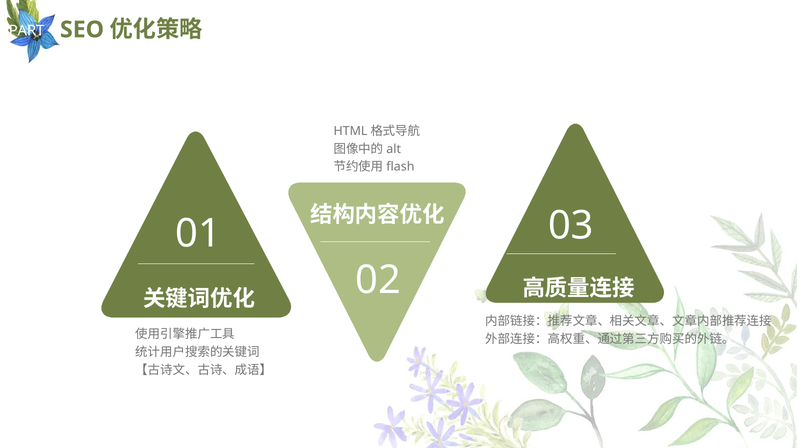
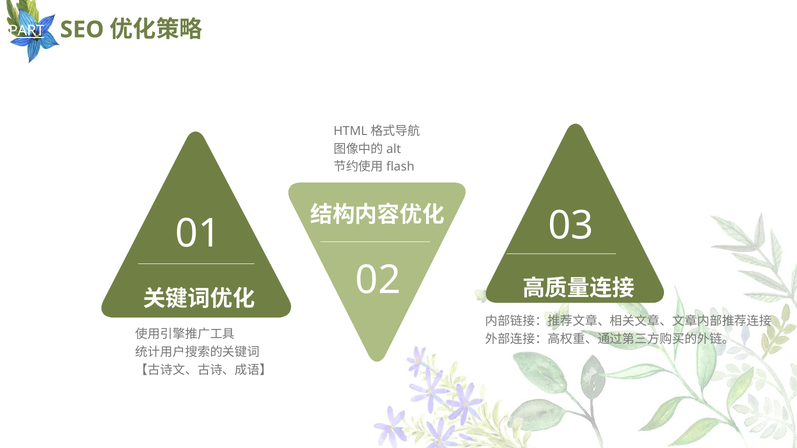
PART underline: none -> present
